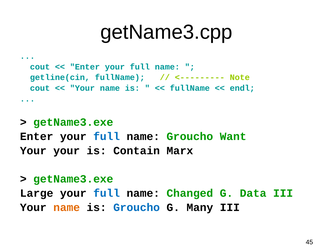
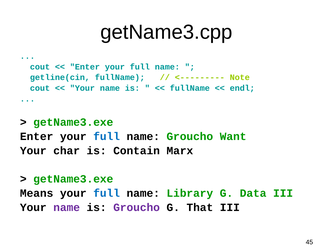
Your your: your -> char
Large: Large -> Means
Changed: Changed -> Library
name at (67, 207) colour: orange -> purple
Groucho at (137, 207) colour: blue -> purple
Many: Many -> That
